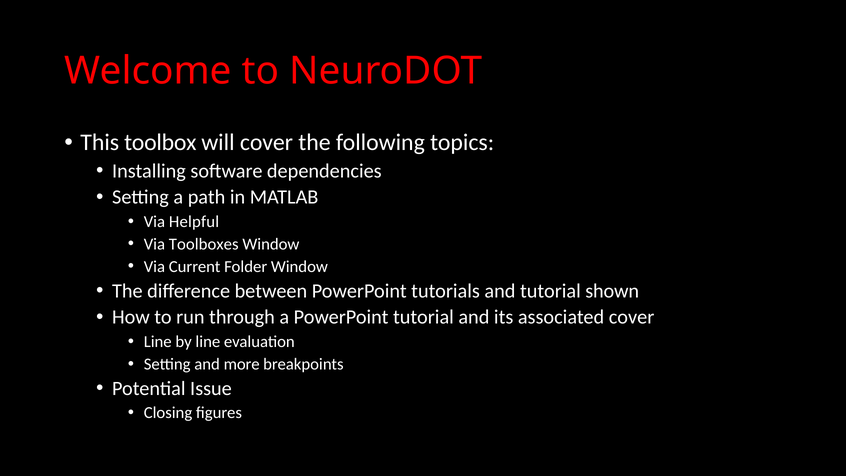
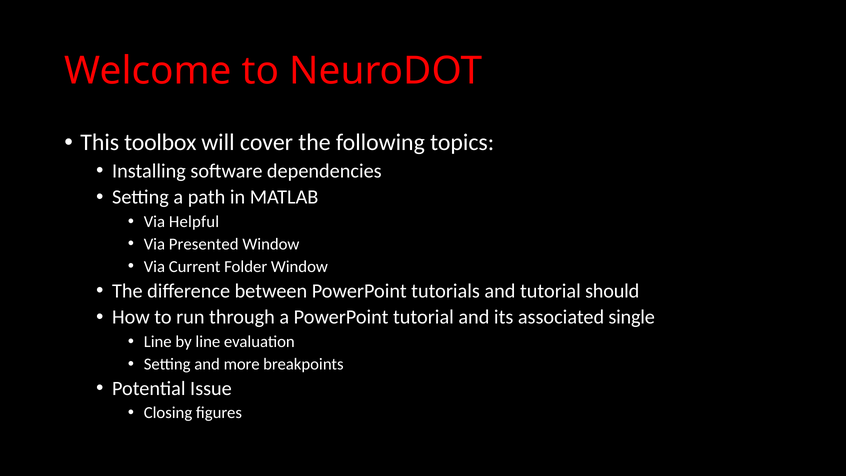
Toolboxes: Toolboxes -> Presented
shown: shown -> should
associated cover: cover -> single
